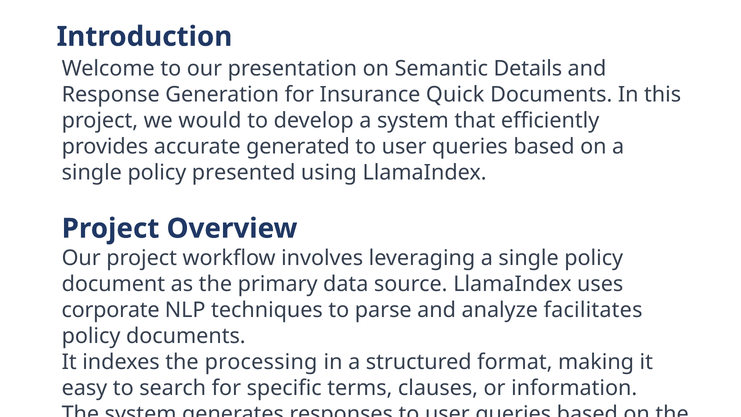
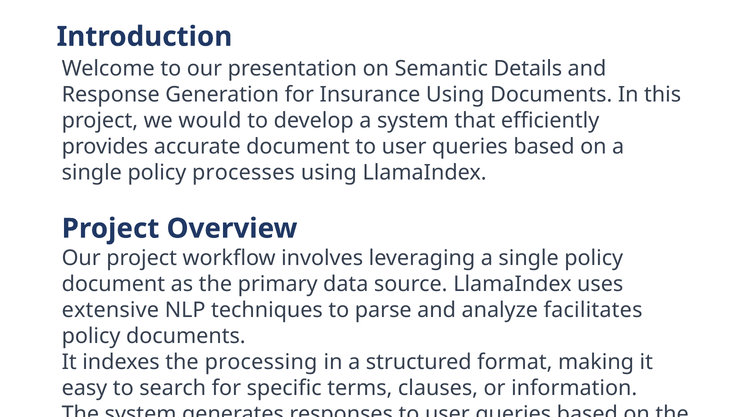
Insurance Quick: Quick -> Using
accurate generated: generated -> document
presented: presented -> processes
corporate: corporate -> extensive
